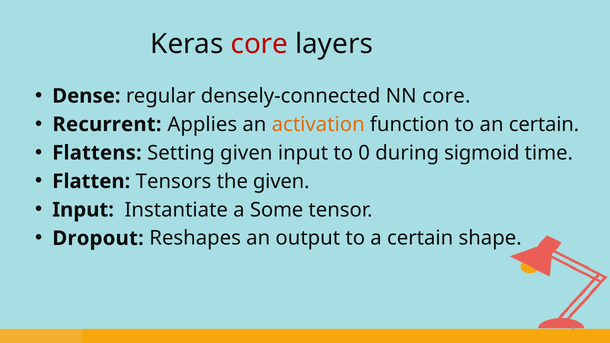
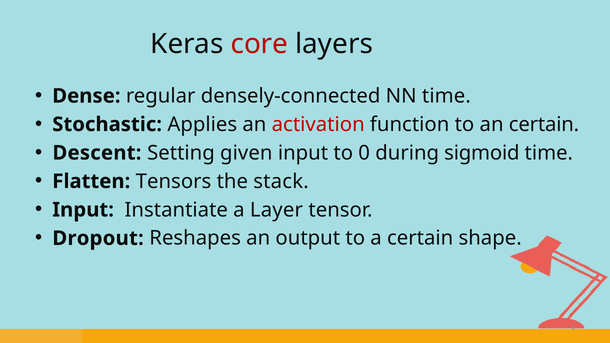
NN core: core -> time
Recurrent: Recurrent -> Stochastic
activation colour: orange -> red
Flattens: Flattens -> Descent
the given: given -> stack
Some: Some -> Layer
